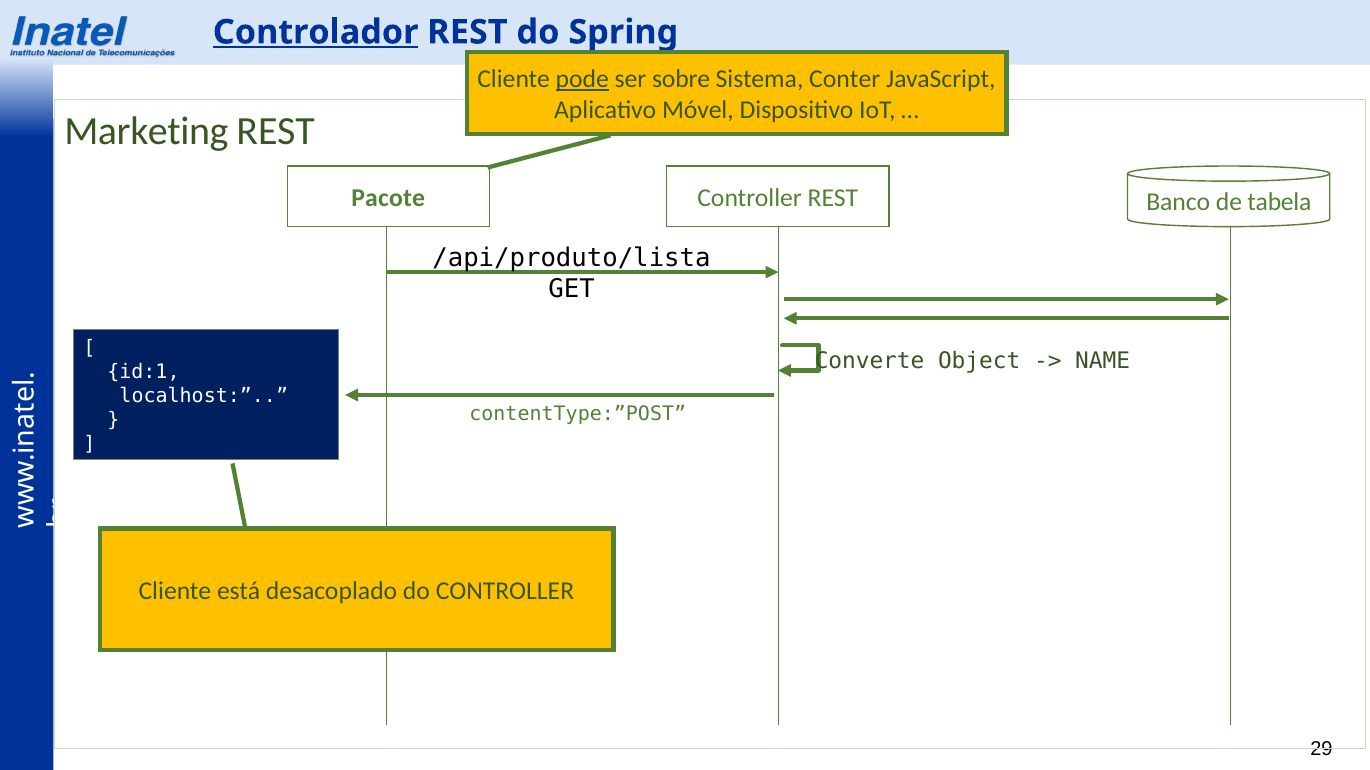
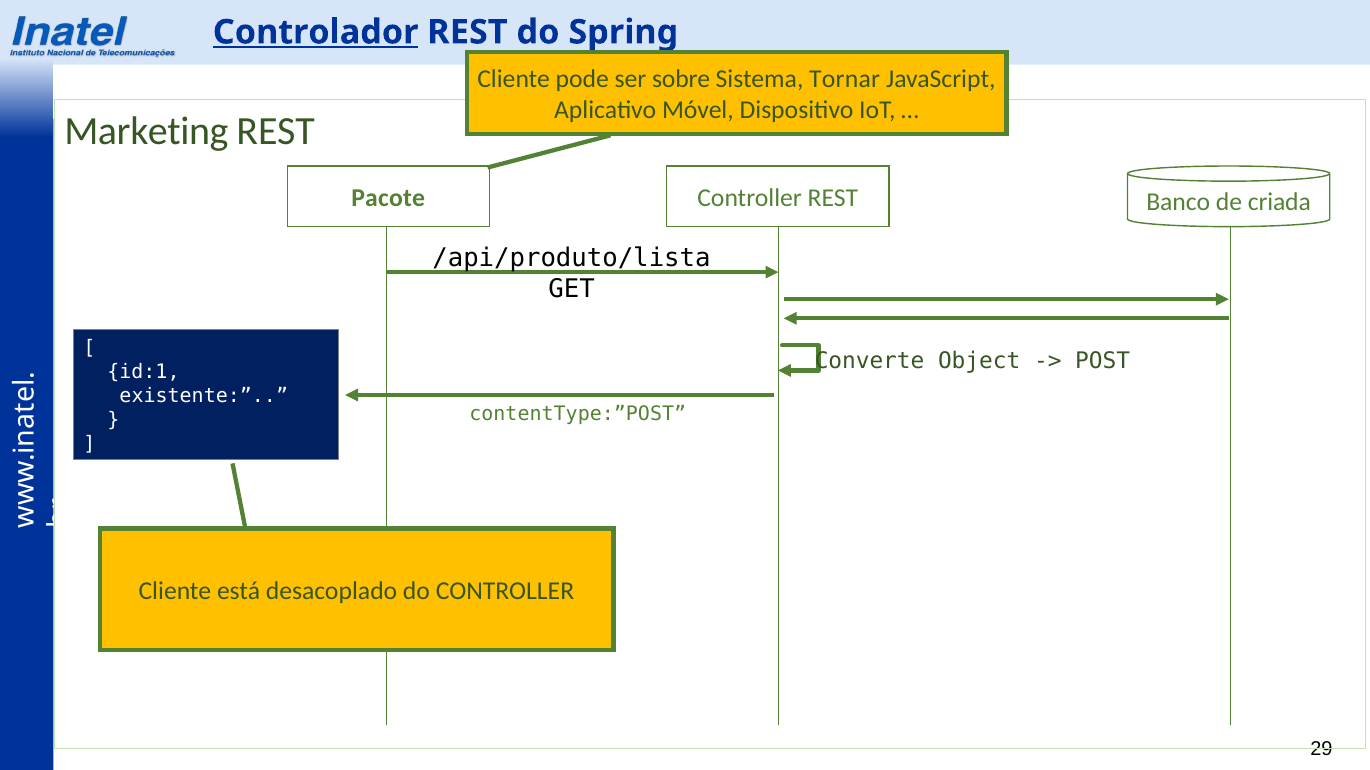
pode underline: present -> none
Conter: Conter -> Tornar
tabela: tabela -> criada
NAME: NAME -> POST
localhost: localhost -> existente
